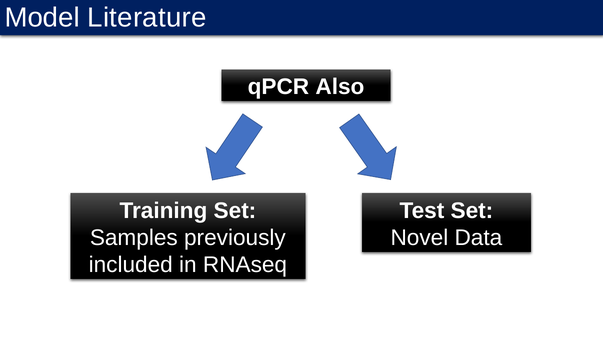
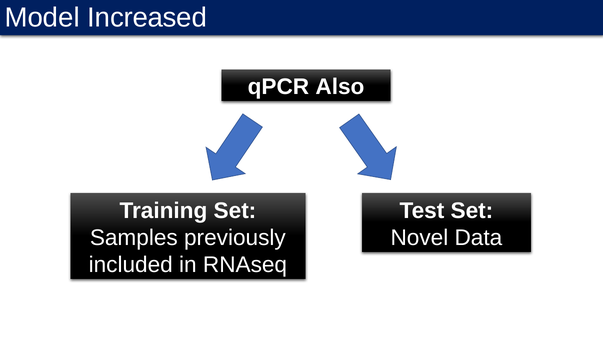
Literature: Literature -> Increased
